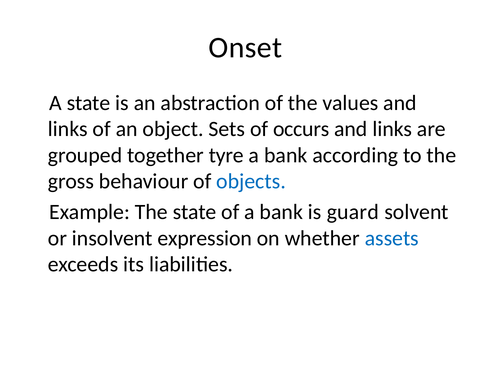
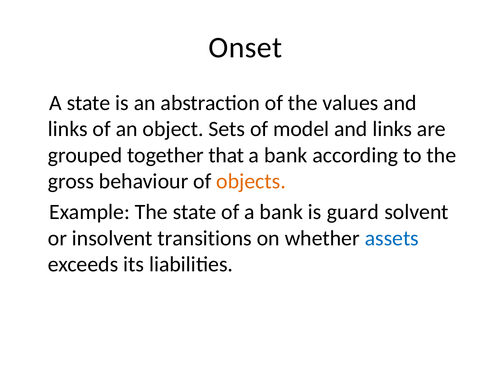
occurs: occurs -> model
tyre: tyre -> that
objects colour: blue -> orange
expression: expression -> transitions
